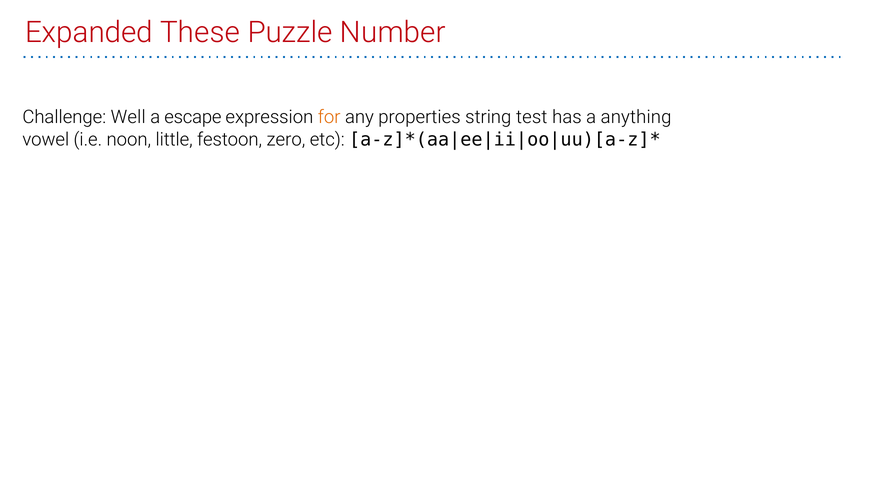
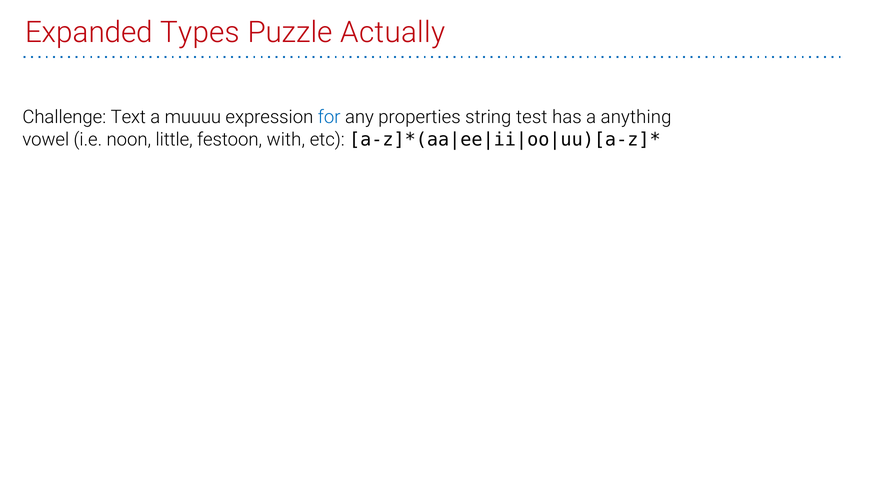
These: These -> Types
Number: Number -> Actually
Well: Well -> Text
escape: escape -> muuuu
for colour: orange -> blue
zero: zero -> with
